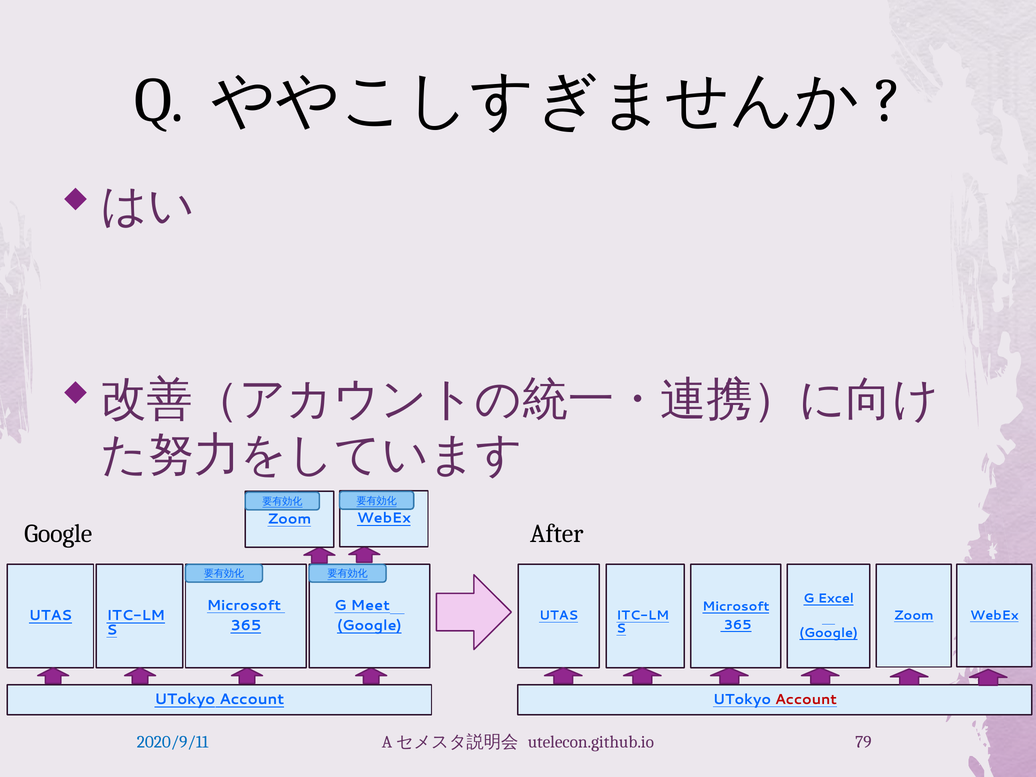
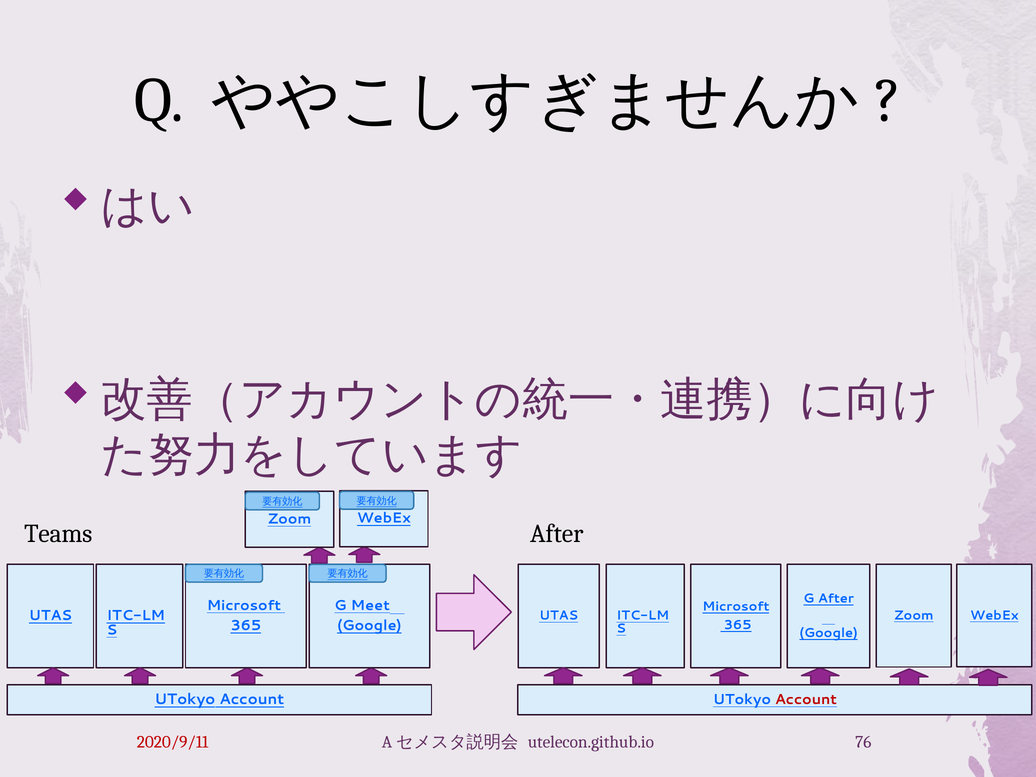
Google at (58, 534): Google -> Teams
G Excel: Excel -> After
2020/9/11 colour: blue -> red
79: 79 -> 76
